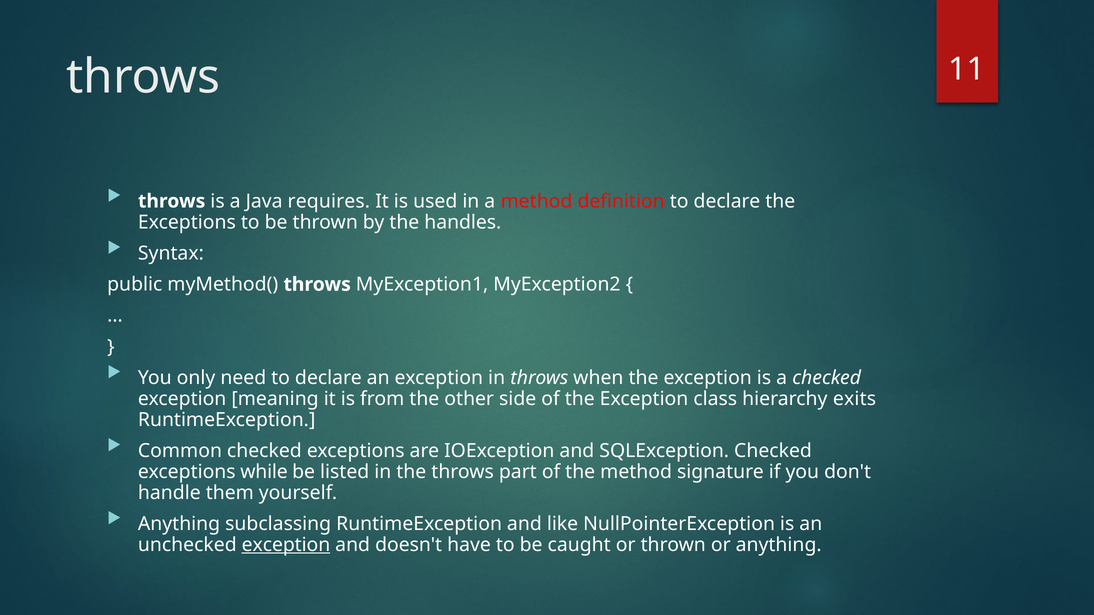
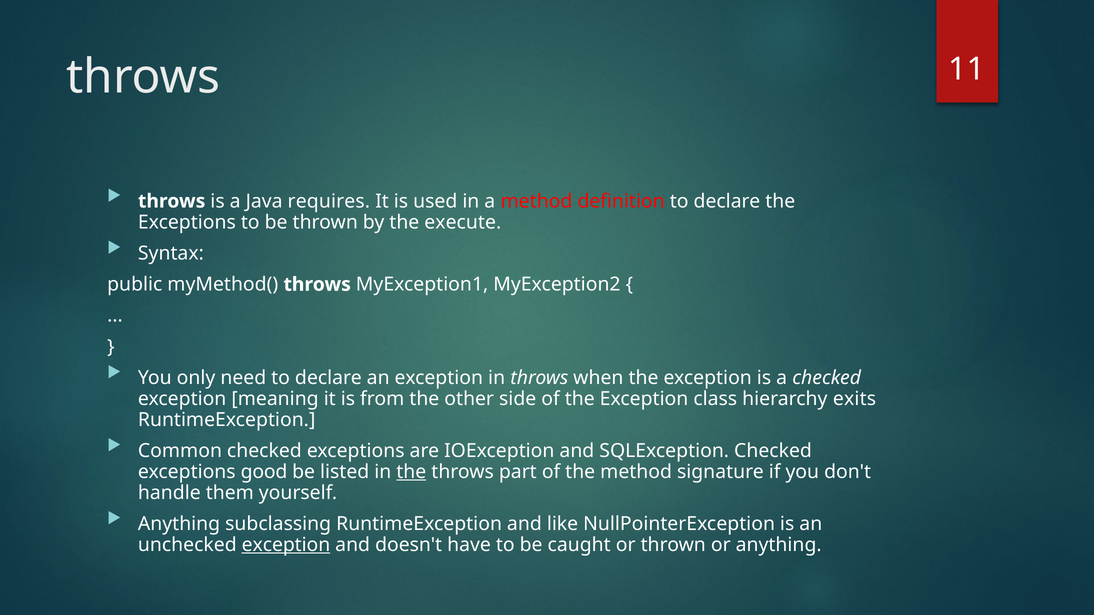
handles: handles -> execute
while: while -> good
the at (411, 472) underline: none -> present
